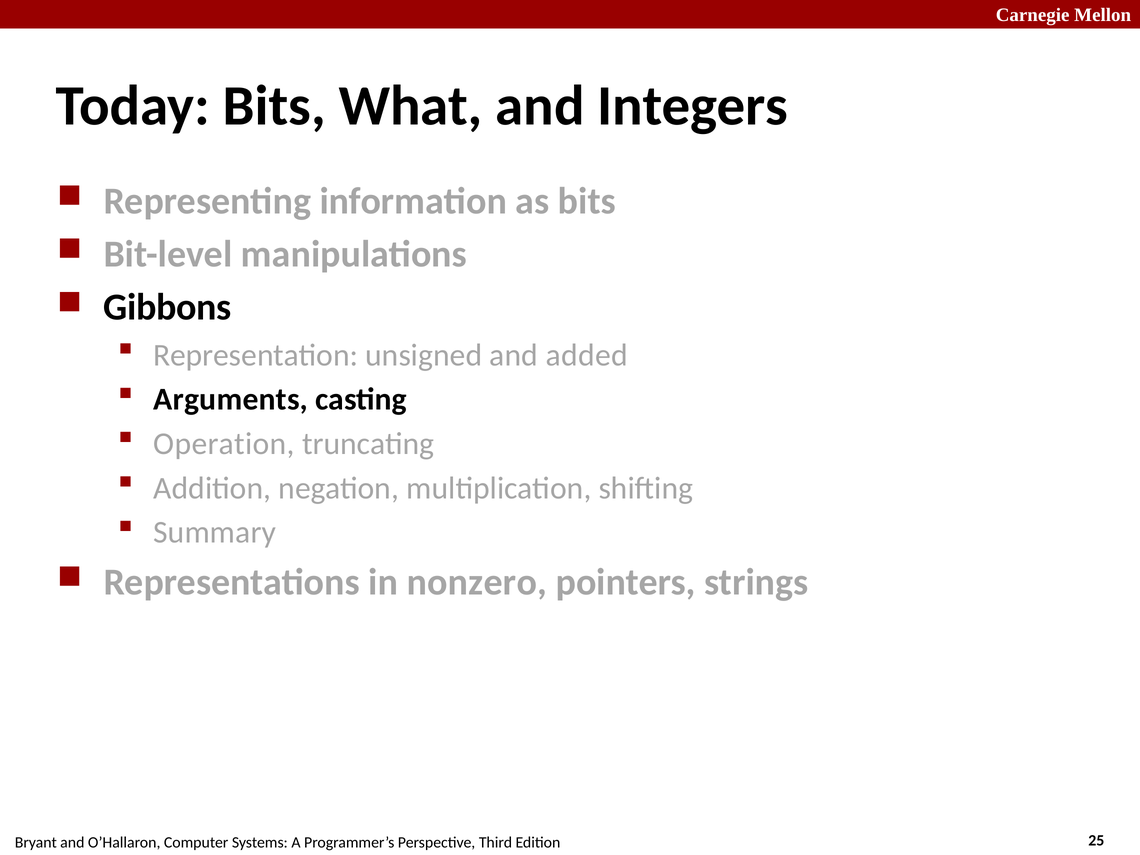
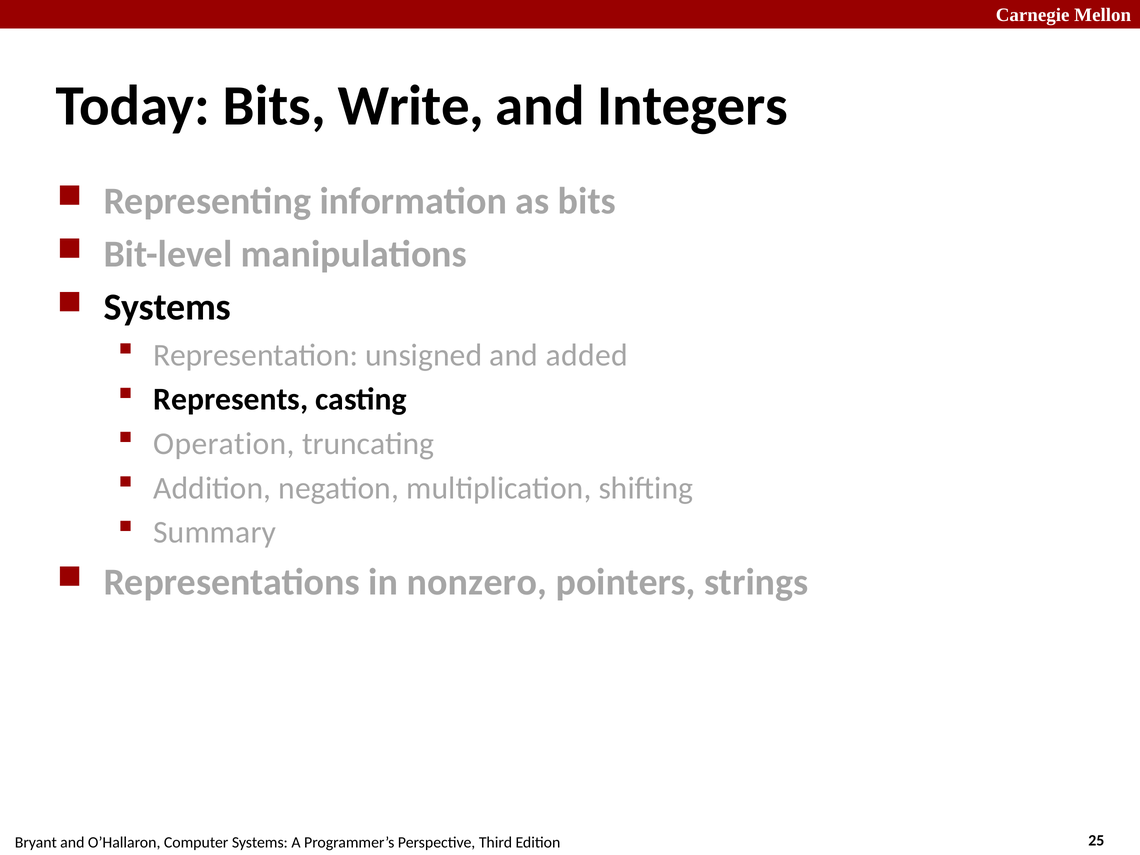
What: What -> Write
Gibbons at (167, 307): Gibbons -> Systems
Arguments: Arguments -> Represents
